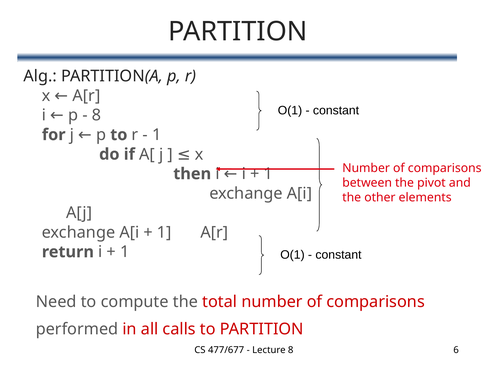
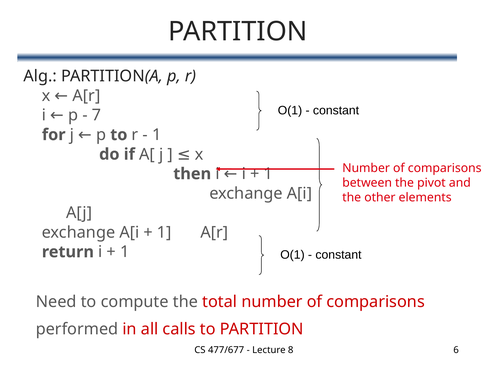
8 at (97, 115): 8 -> 7
